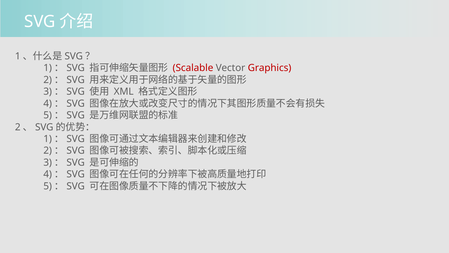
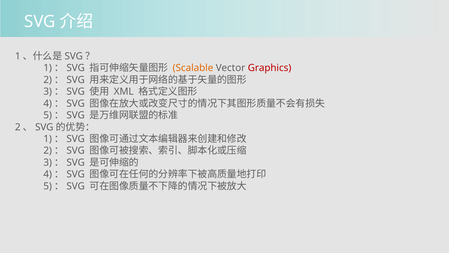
Scalable colour: red -> orange
